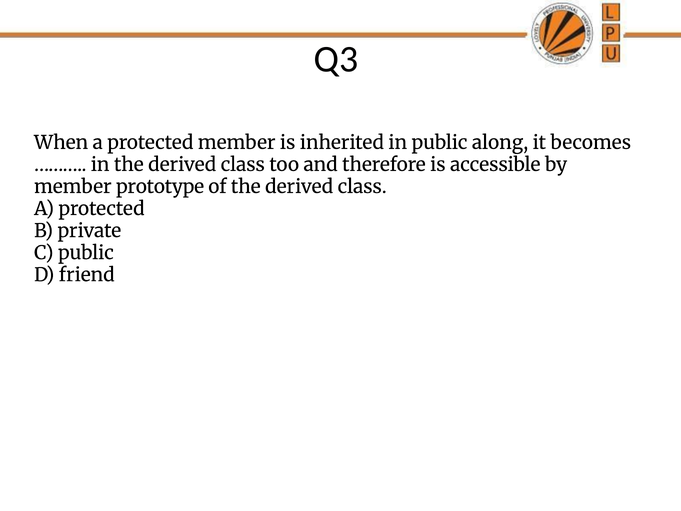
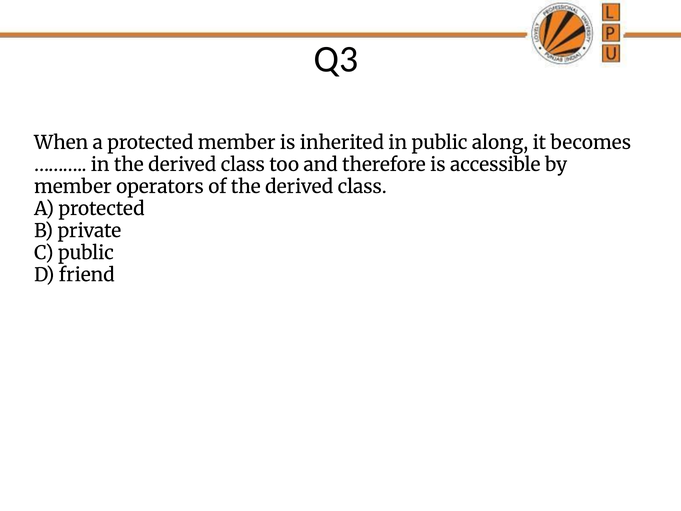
prototype: prototype -> operators
